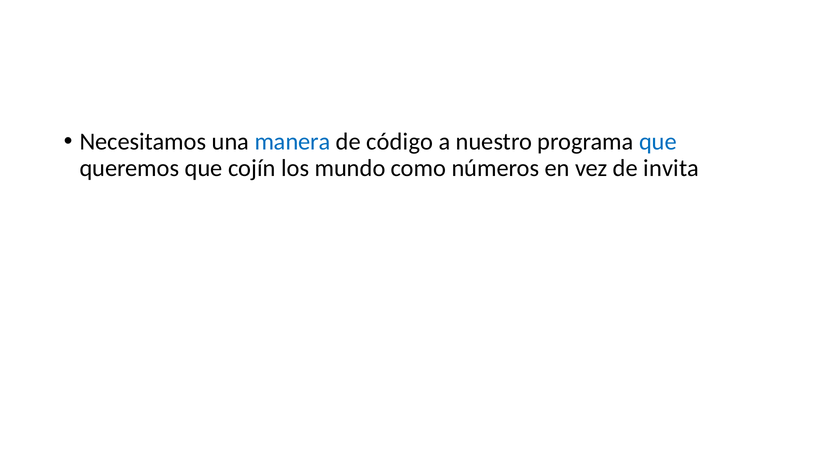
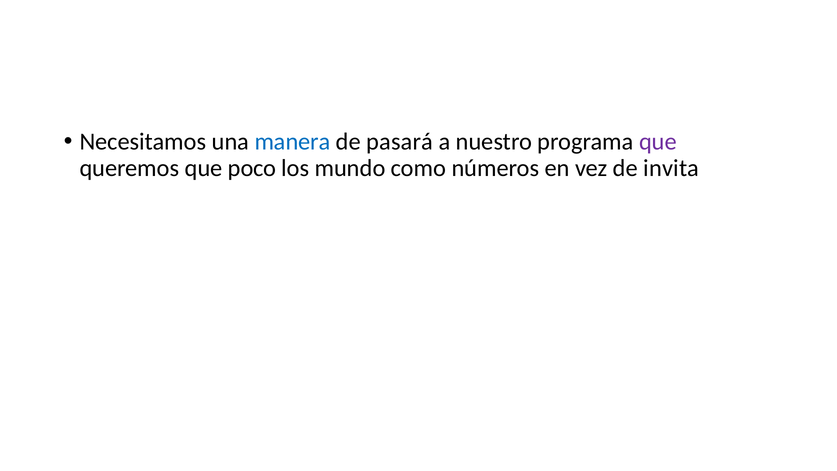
código: código -> pasará
que at (658, 142) colour: blue -> purple
cojín: cojín -> poco
